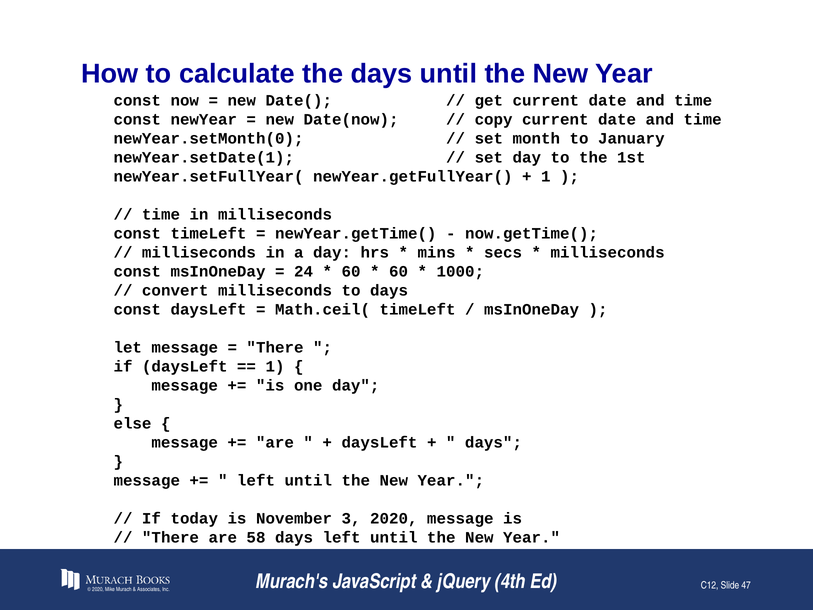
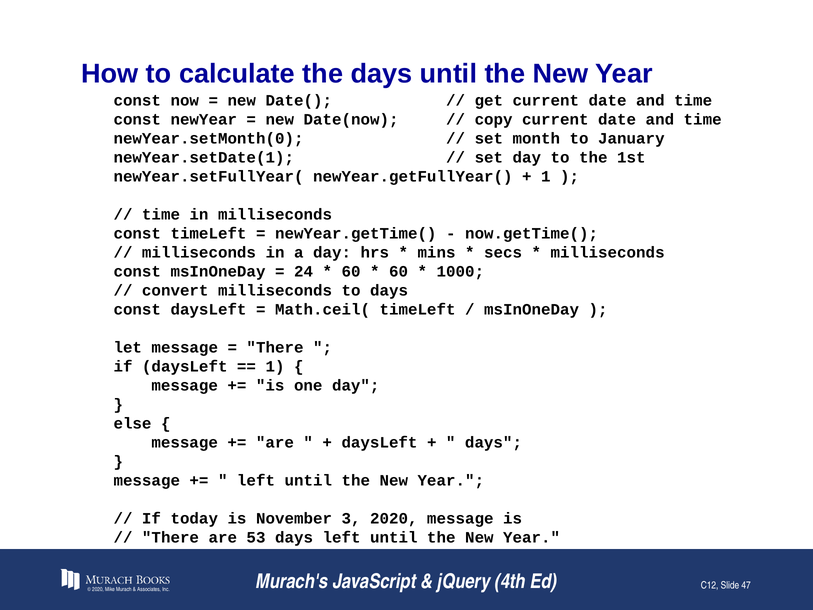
58: 58 -> 53
